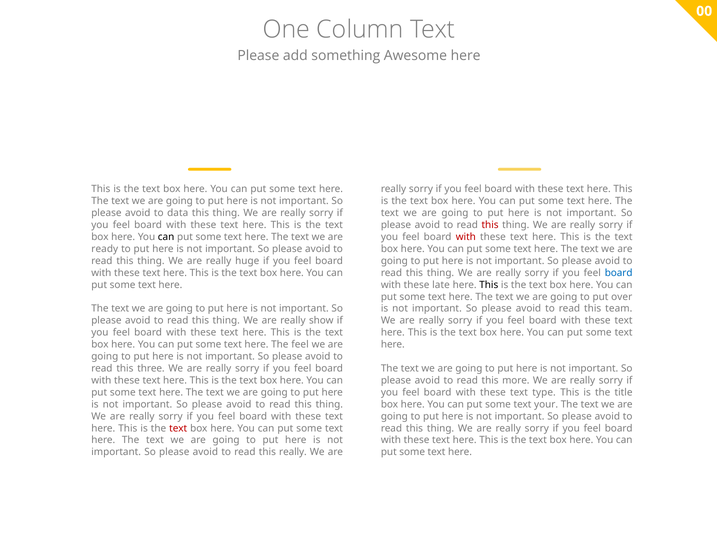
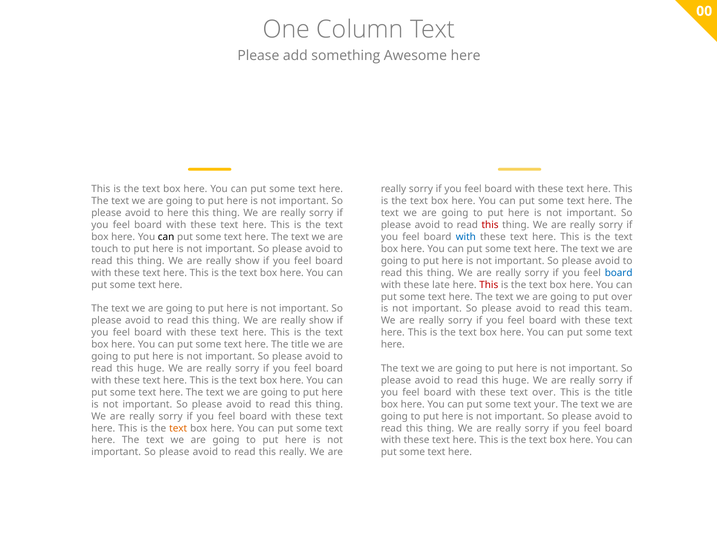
to data: data -> here
with at (466, 237) colour: red -> blue
ready: ready -> touch
huge at (247, 261): huge -> show
This at (489, 285) colour: black -> red
here The feel: feel -> title
three at (151, 368): three -> huge
more at (516, 380): more -> huge
text type: type -> over
text at (178, 428) colour: red -> orange
